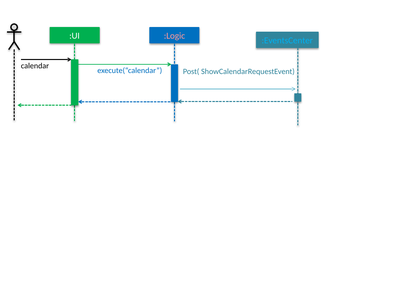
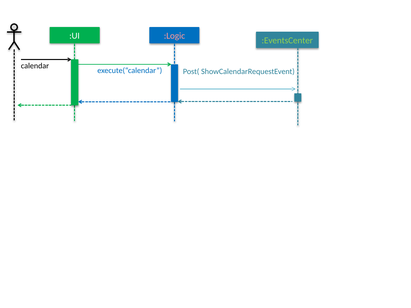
:EventsCenter colour: light blue -> light green
